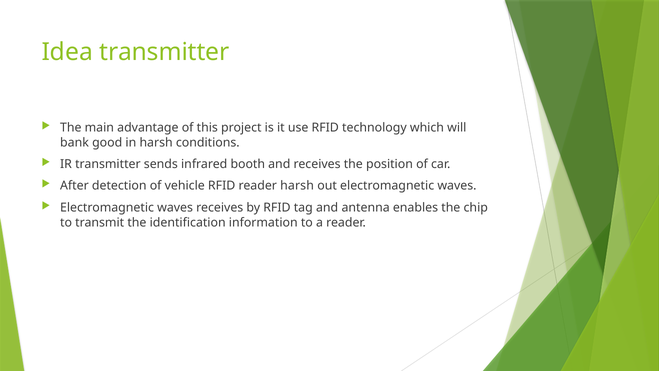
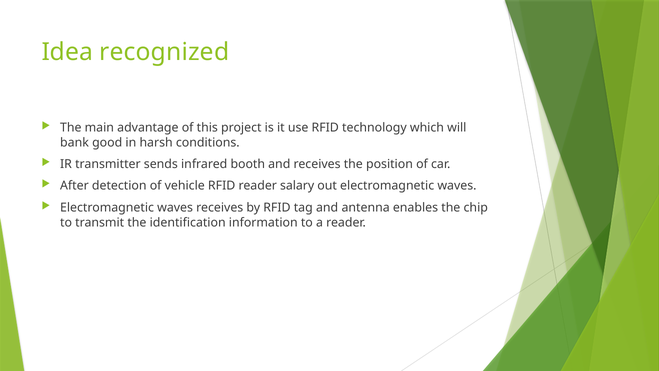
Idea transmitter: transmitter -> recognized
reader harsh: harsh -> salary
